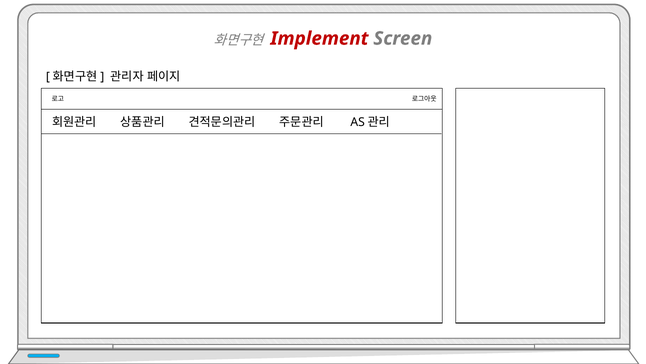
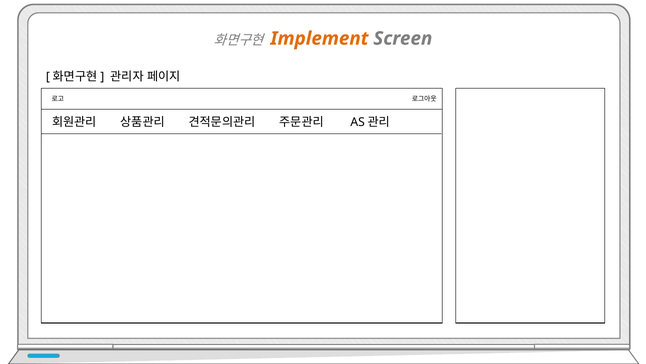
Implement colour: red -> orange
